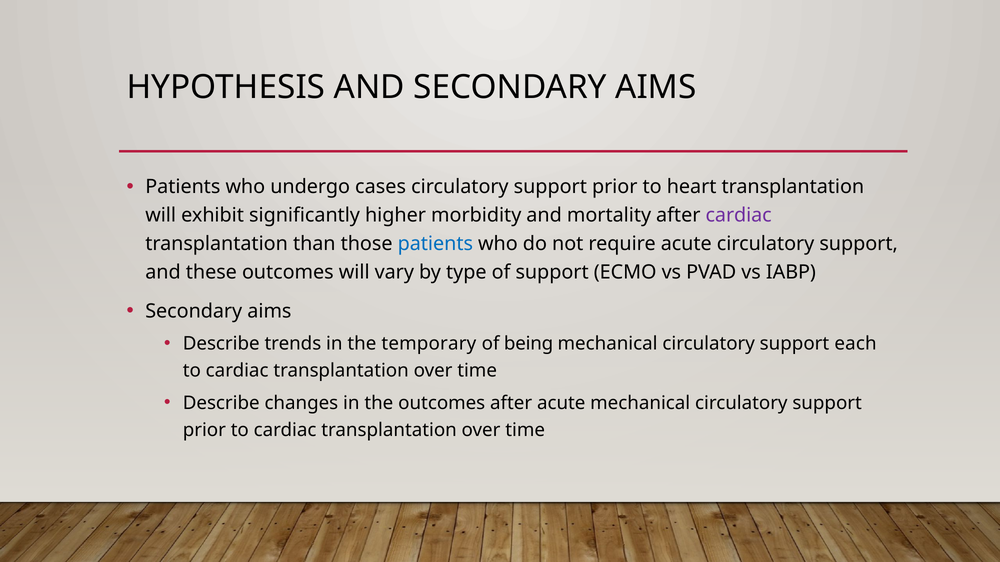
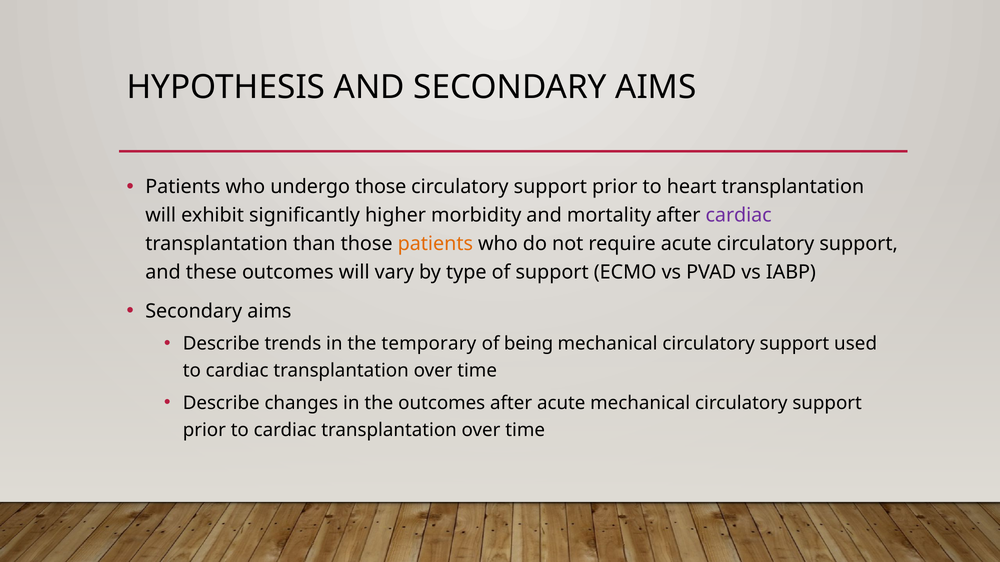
undergo cases: cases -> those
patients at (435, 244) colour: blue -> orange
each: each -> used
